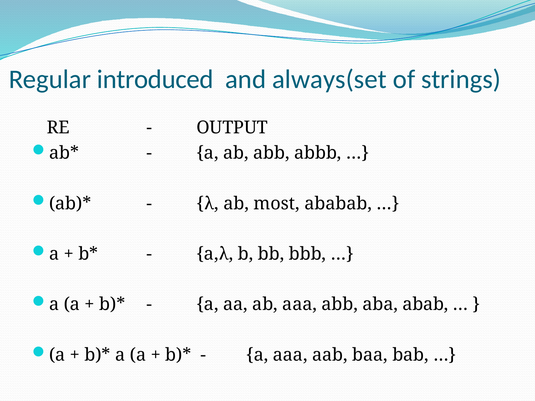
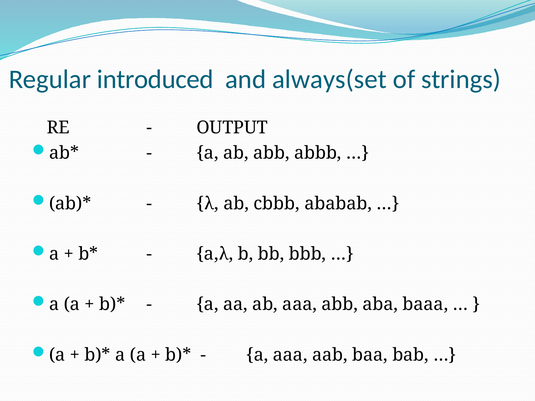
most: most -> cbbb
abab: abab -> baaa
